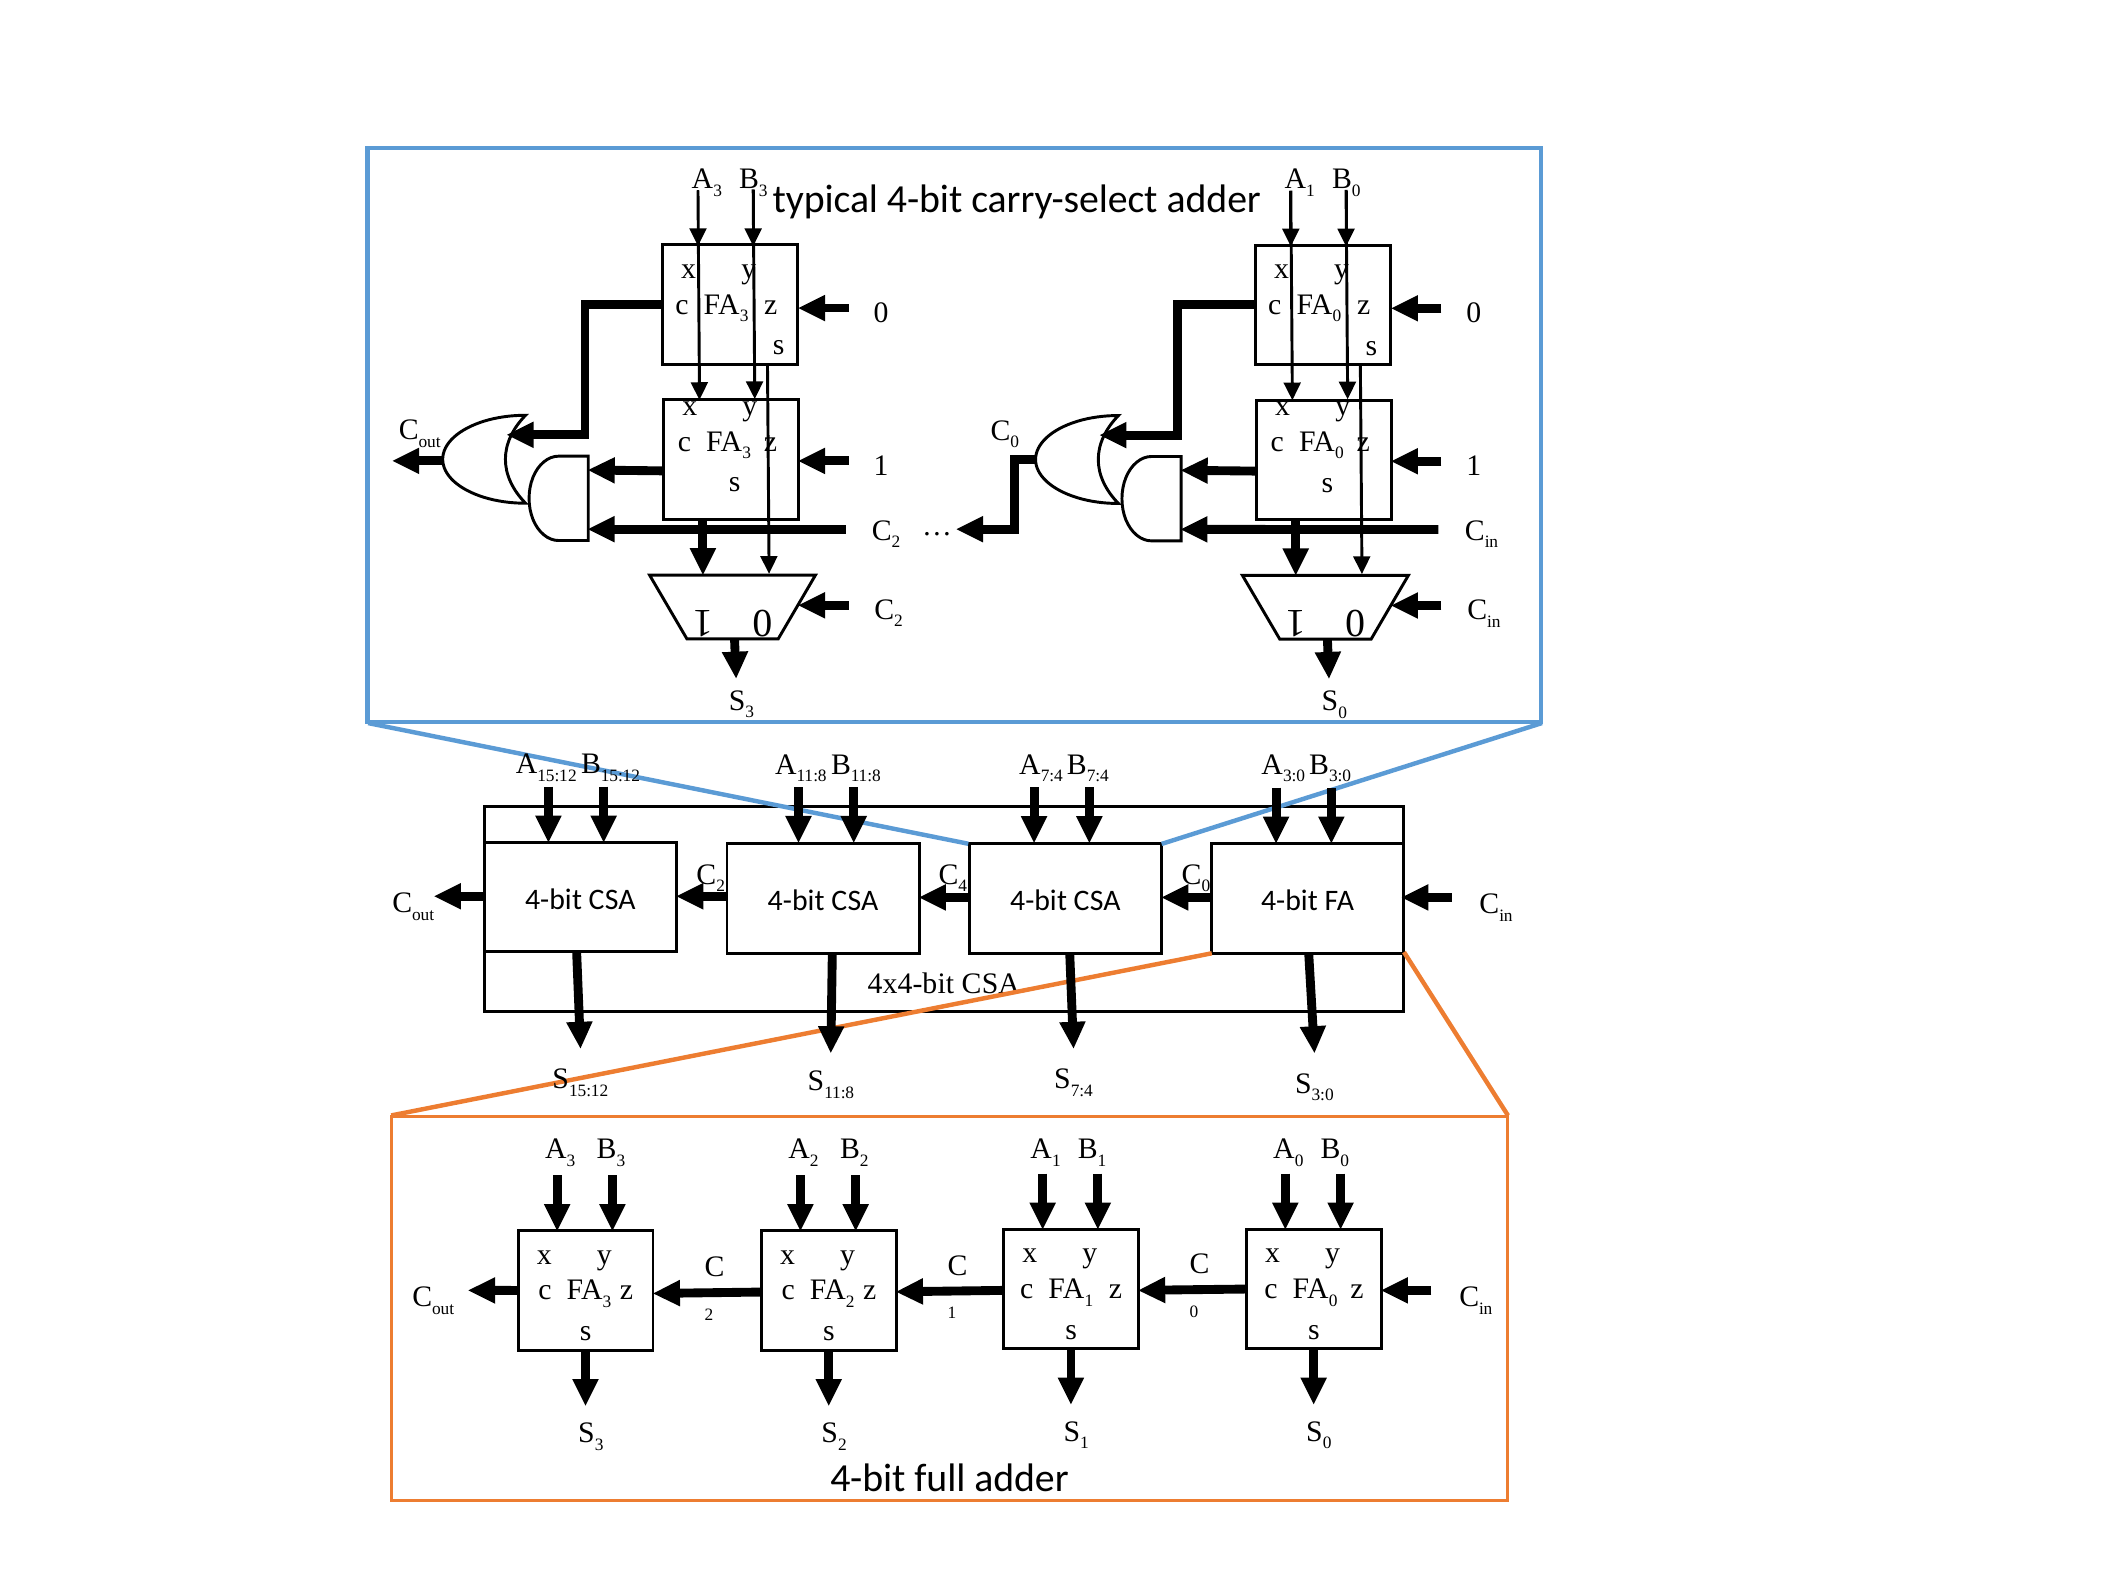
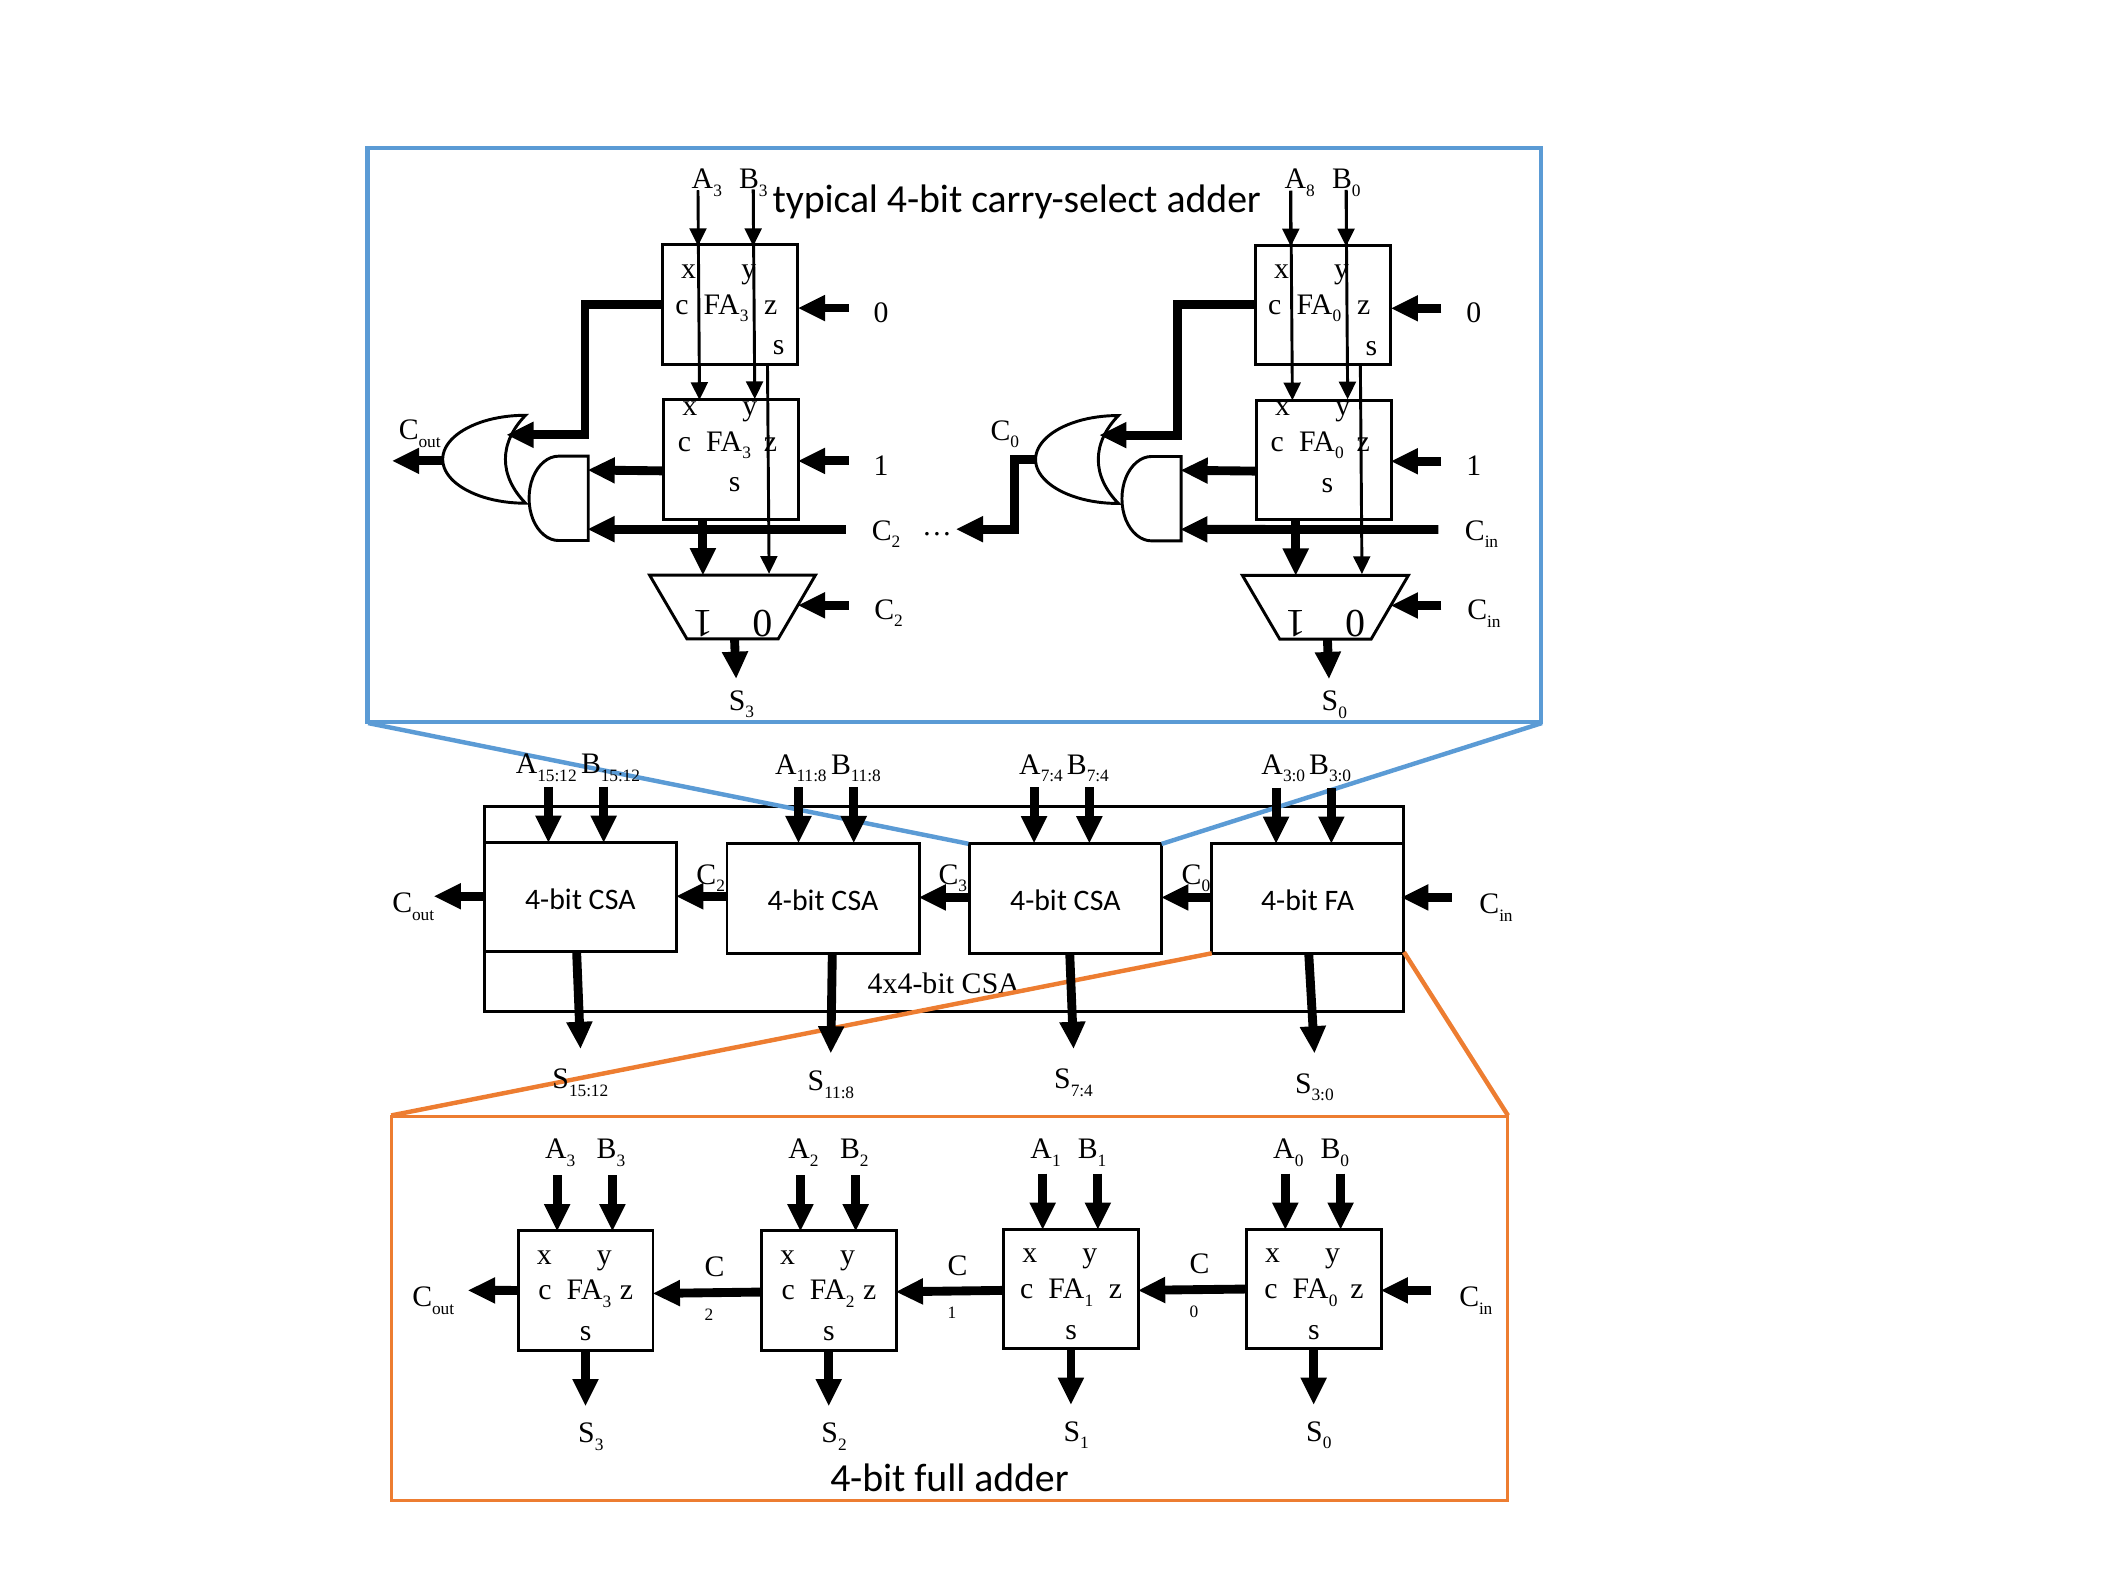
1 at (1311, 191): 1 -> 8
C 4: 4 -> 3
